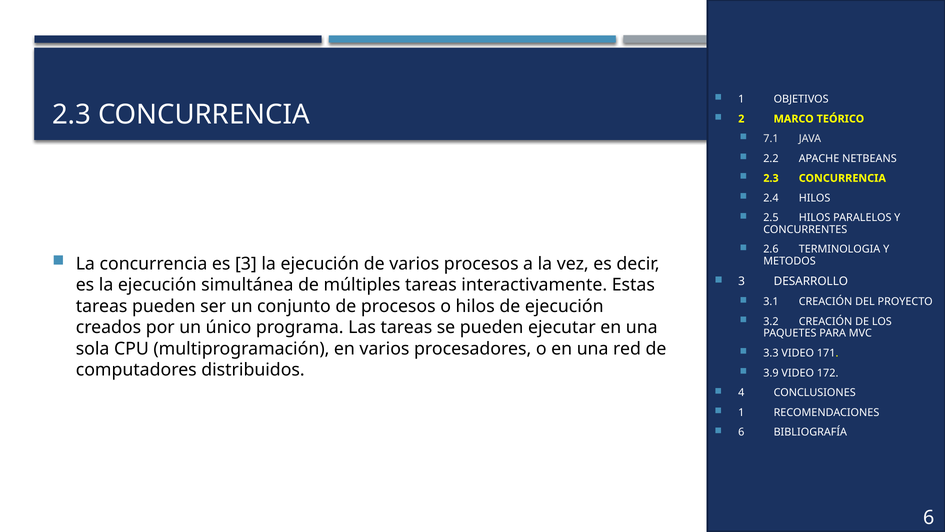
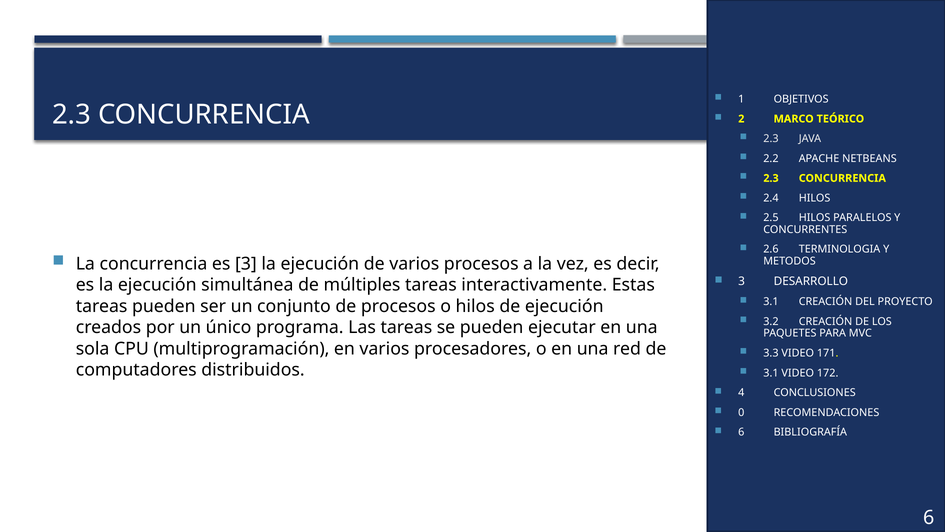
7.1 at (771, 139): 7.1 -> 2.3
3.9 at (771, 373): 3.9 -> 3.1
1 at (741, 412): 1 -> 0
